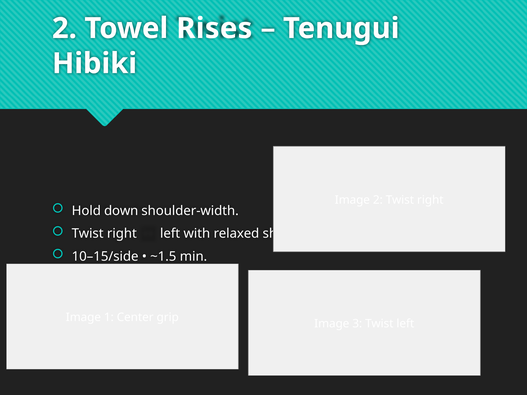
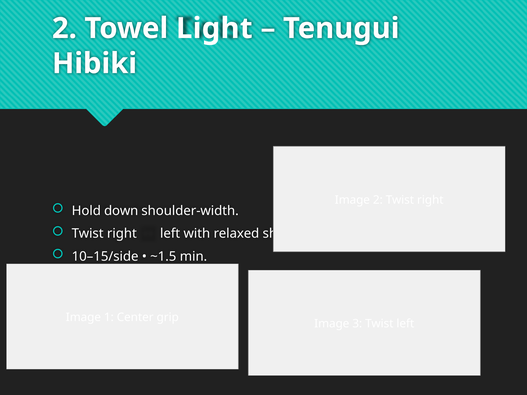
Rises: Rises -> Light
